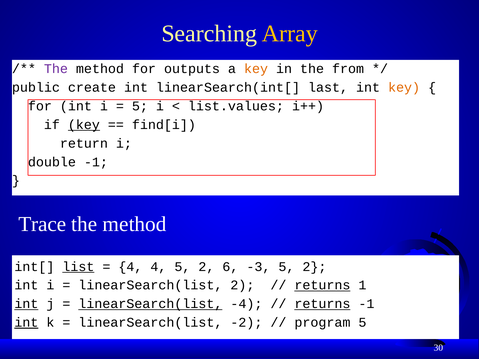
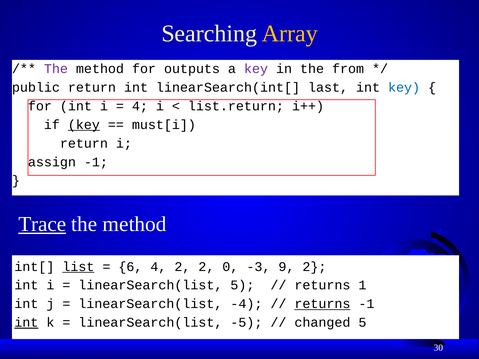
key at (256, 69) colour: orange -> purple
public create: create -> return
key at (404, 87) colour: orange -> blue
5 at (140, 106): 5 -> 4
list.values: list.values -> list.return
find[i: find[i -> must[i
double: double -> assign
Trace underline: none -> present
4 at (130, 267): 4 -> 6
4 5: 5 -> 2
6: 6 -> 0
-3 5: 5 -> 9
linearSearch(list 2: 2 -> 5
returns at (322, 285) underline: present -> none
int at (26, 304) underline: present -> none
linearSearch(list at (150, 304) underline: present -> none
-2: -2 -> -5
program: program -> changed
